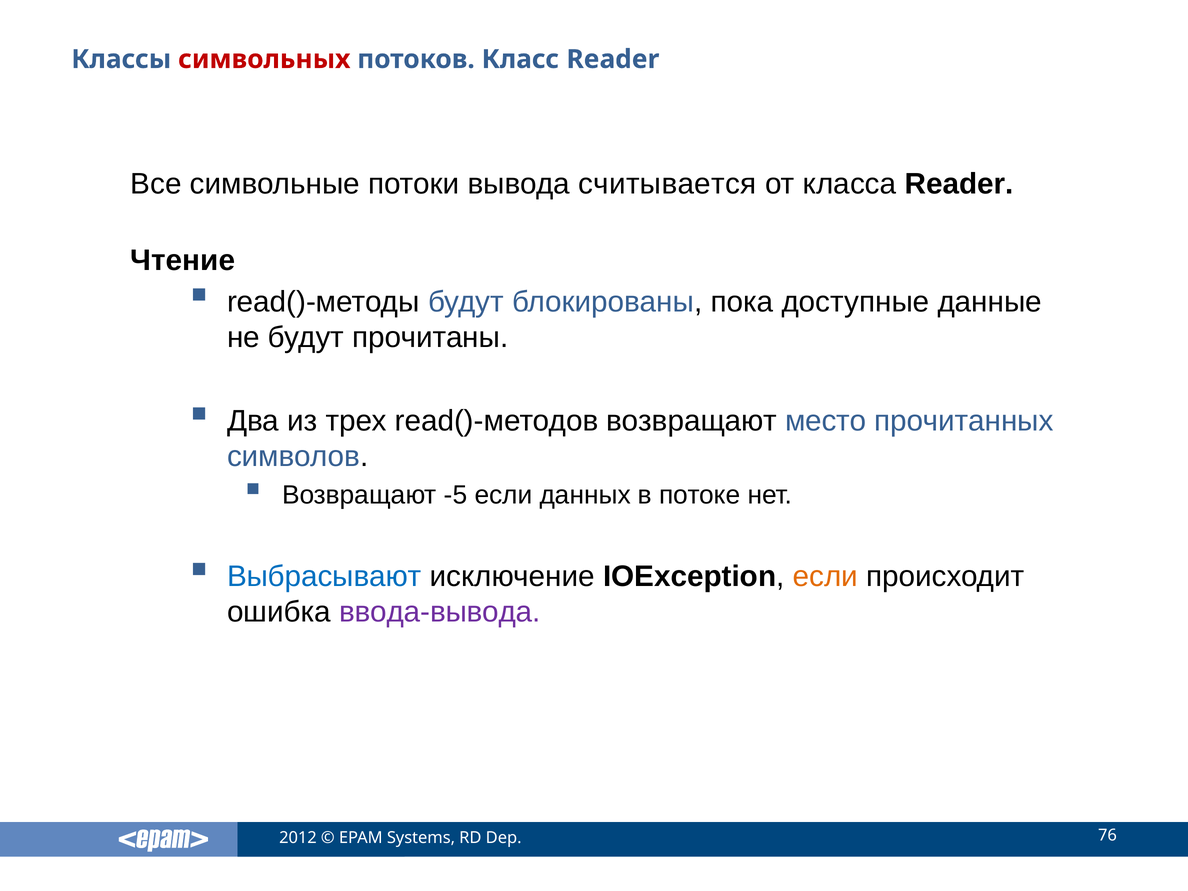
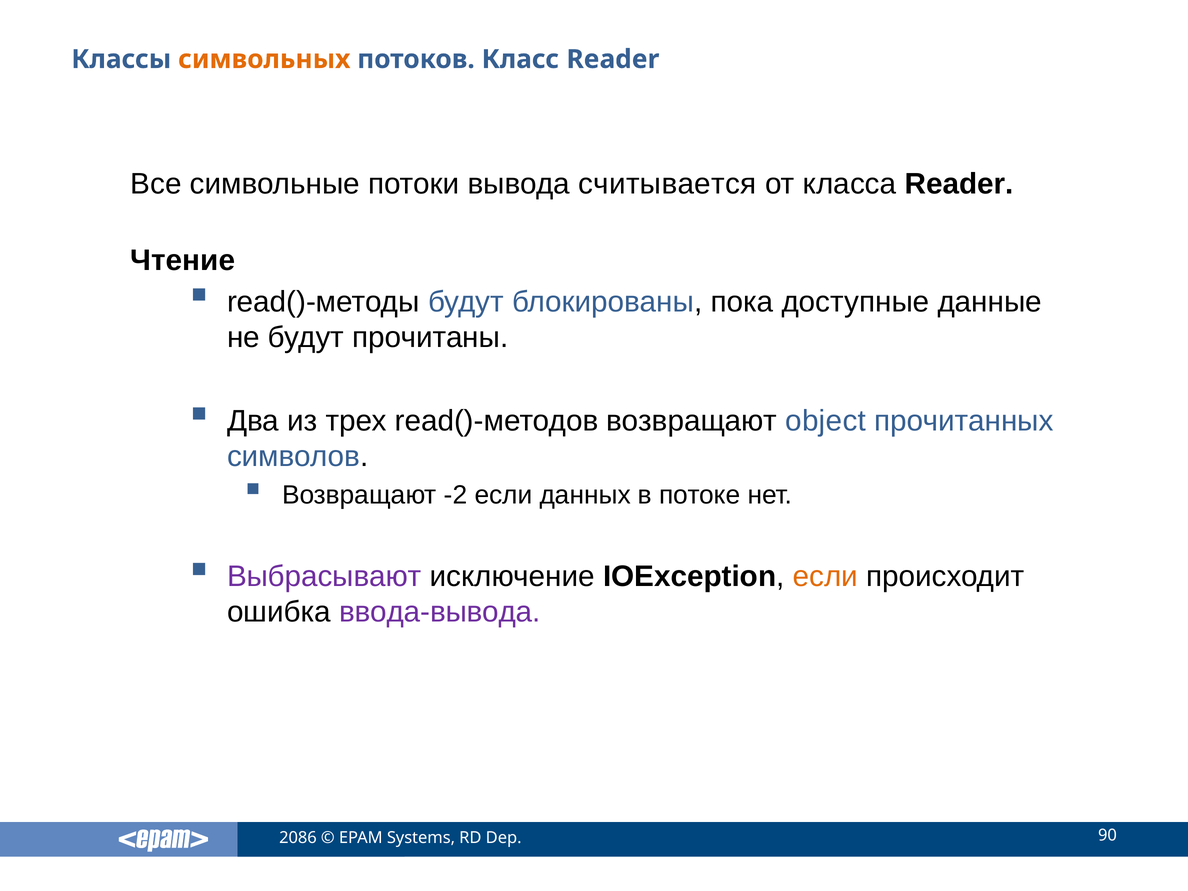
символьных colour: red -> orange
место: место -> object
-5: -5 -> -2
Выбрасывают colour: blue -> purple
2012: 2012 -> 2086
76: 76 -> 90
